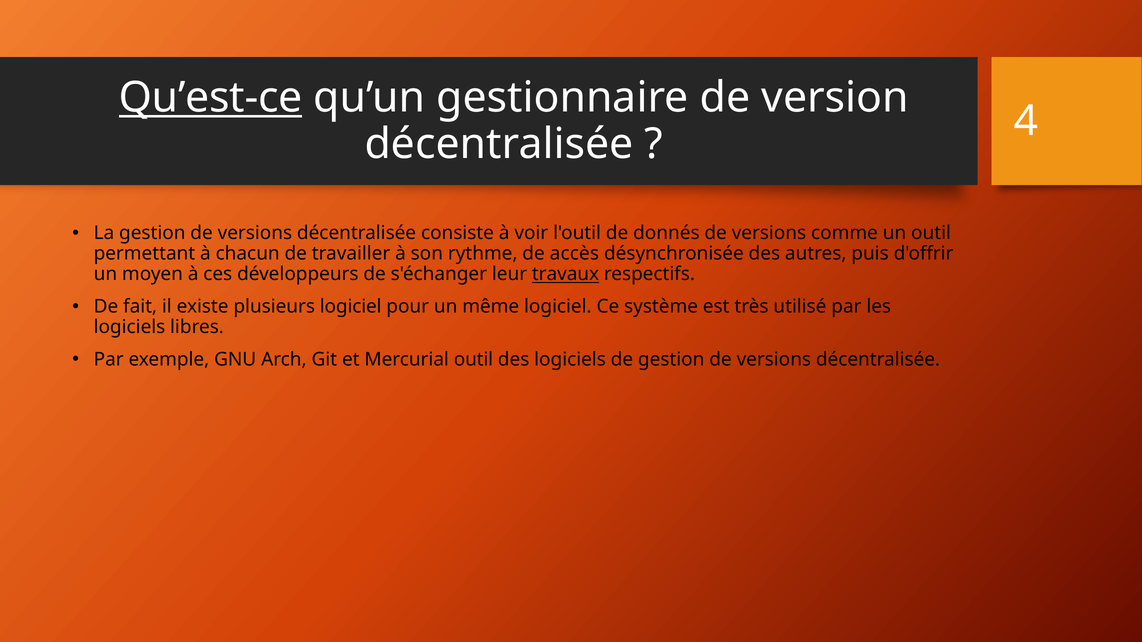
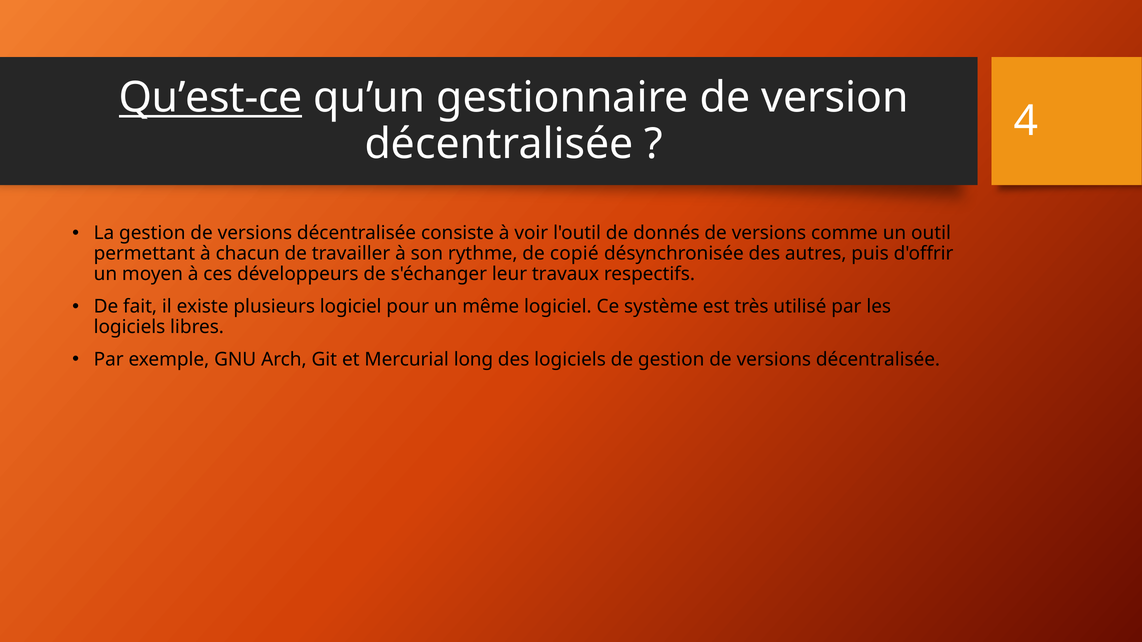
accès: accès -> copié
travaux underline: present -> none
Mercurial outil: outil -> long
